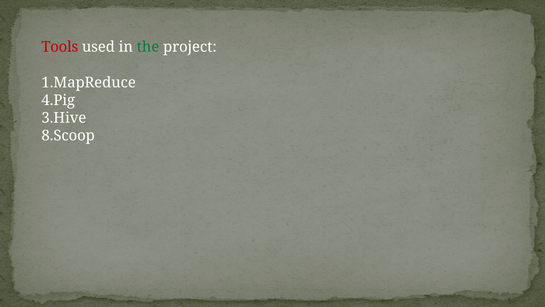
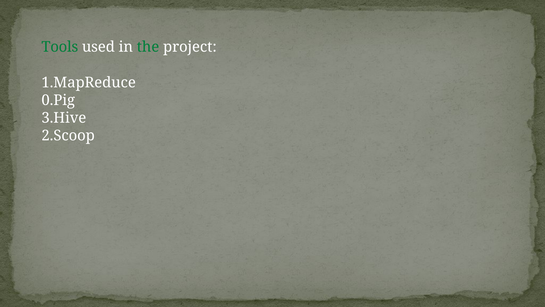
Tools colour: red -> green
4.Pig: 4.Pig -> 0.Pig
8.Scoop: 8.Scoop -> 2.Scoop
